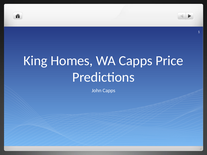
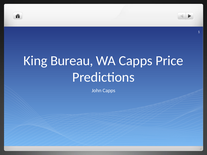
Homes: Homes -> Bureau
